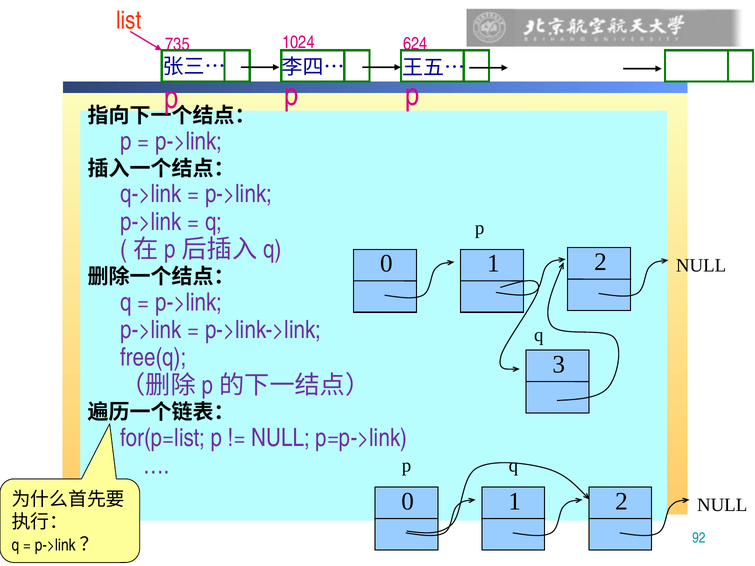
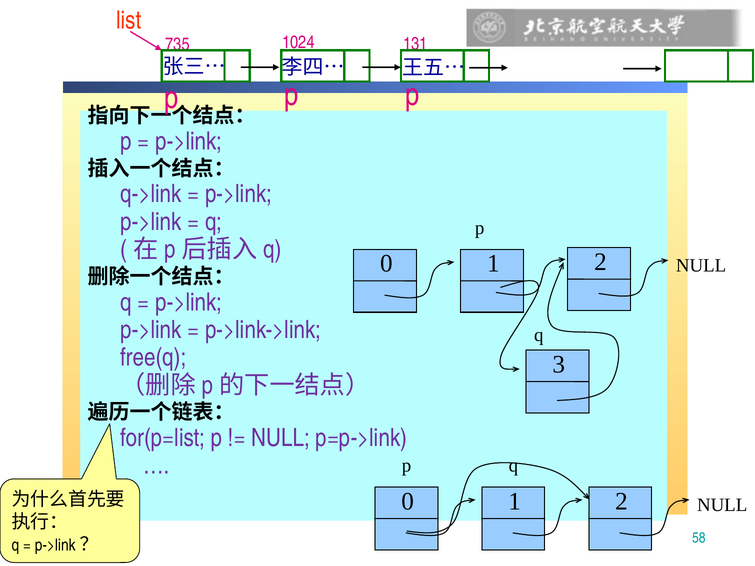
624: 624 -> 131
92: 92 -> 58
